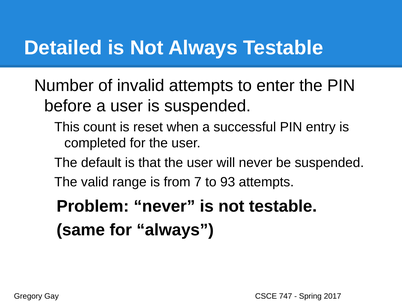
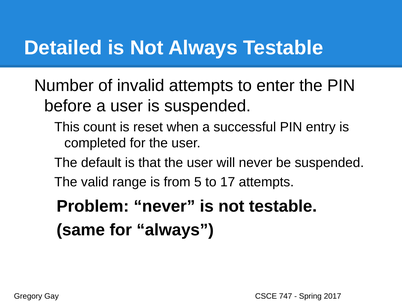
7: 7 -> 5
93: 93 -> 17
